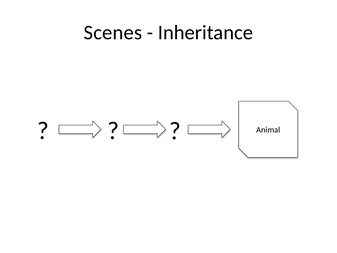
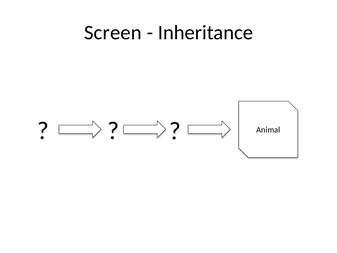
Scenes: Scenes -> Screen
